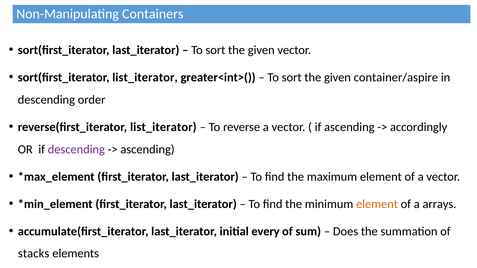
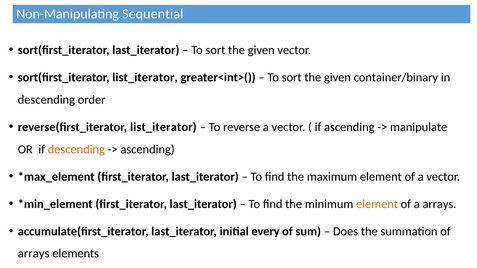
Containers: Containers -> Sequential
container/aspire: container/aspire -> container/binary
accordingly: accordingly -> manipulate
descending at (76, 150) colour: purple -> orange
stacks at (34, 254): stacks -> arrays
